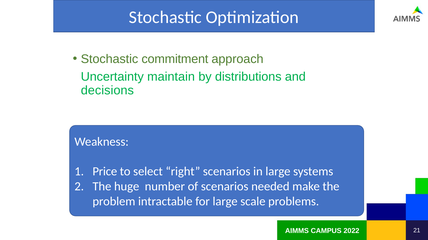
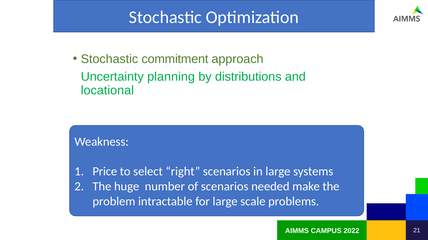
maintain: maintain -> planning
decisions: decisions -> locational
